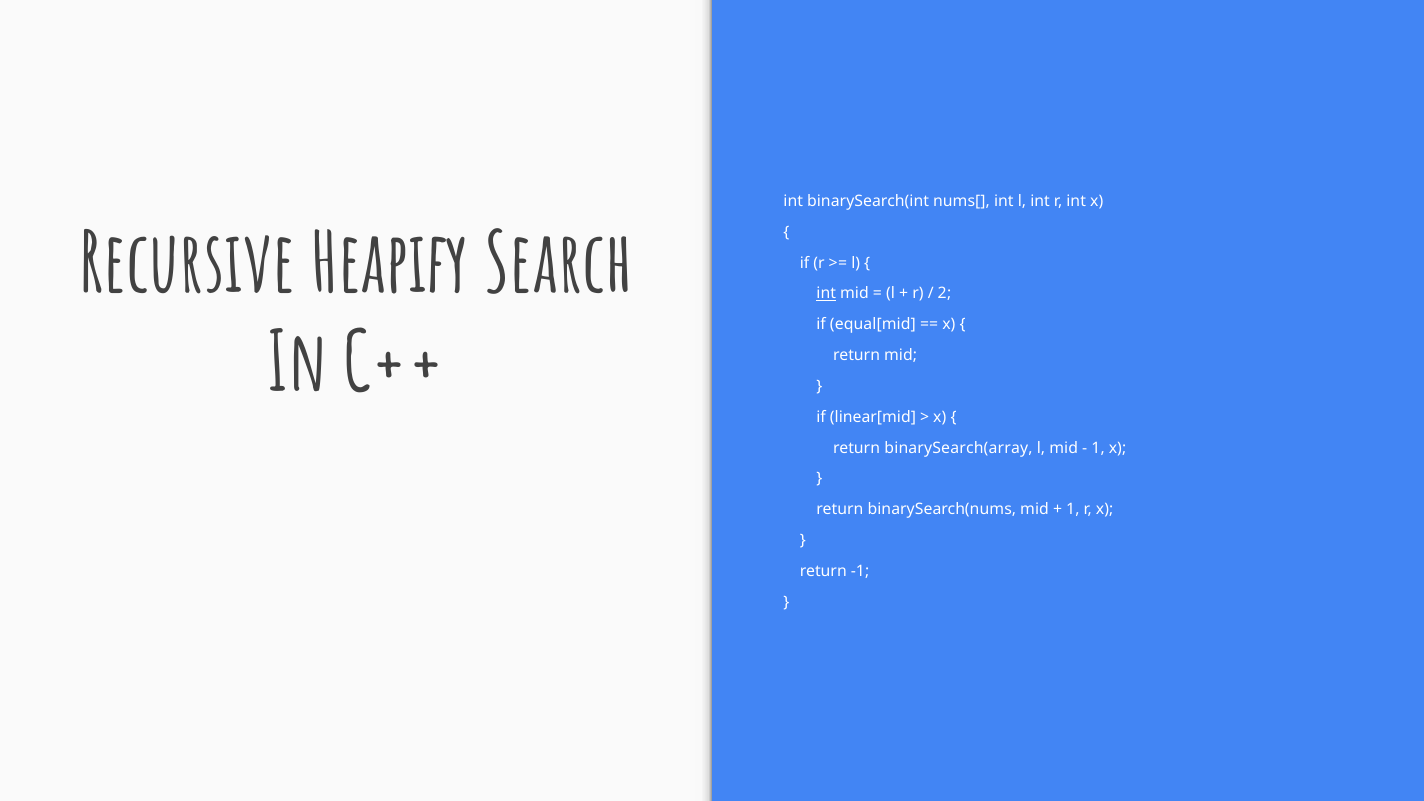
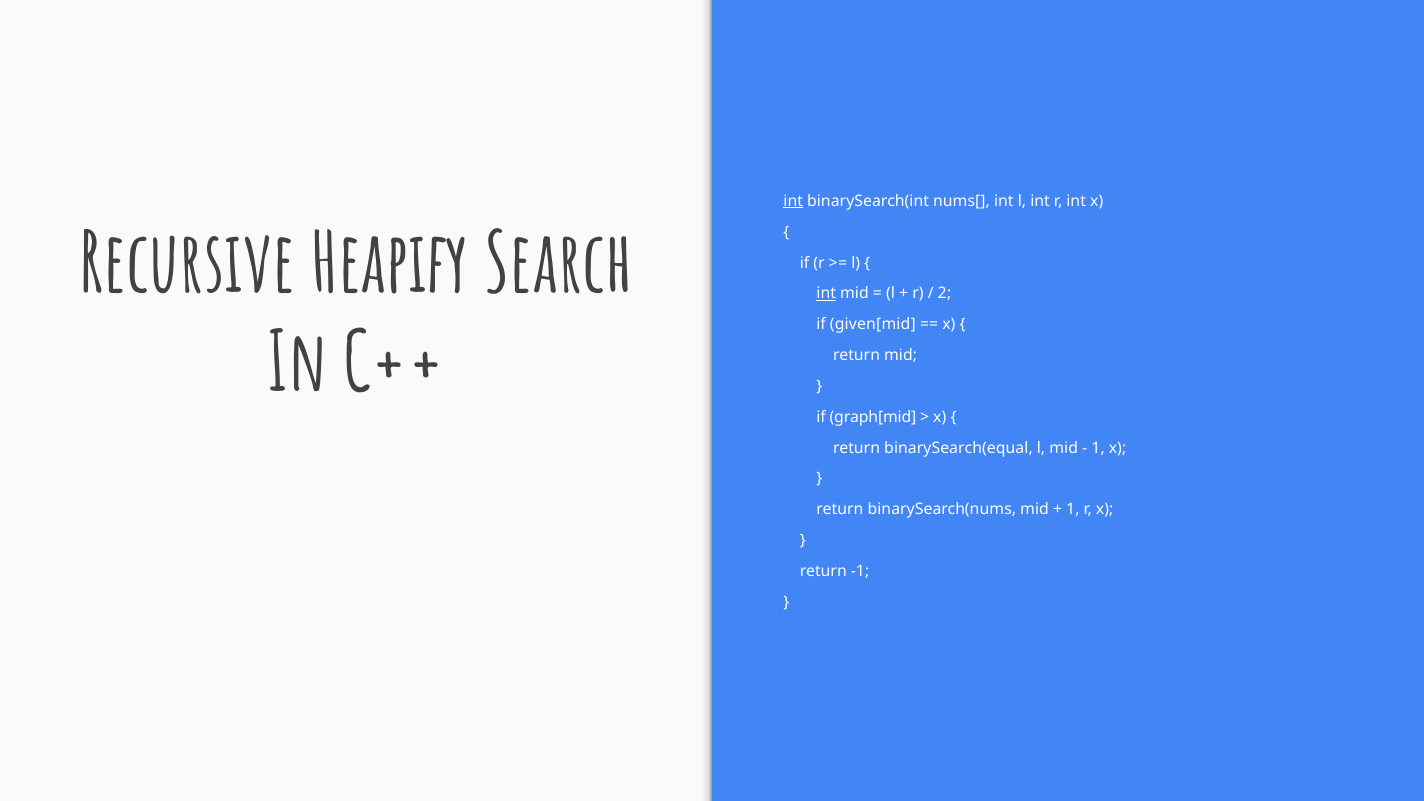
int at (793, 201) underline: none -> present
equal[mid: equal[mid -> given[mid
linear[mid: linear[mid -> graph[mid
binarySearch(array: binarySearch(array -> binarySearch(equal
